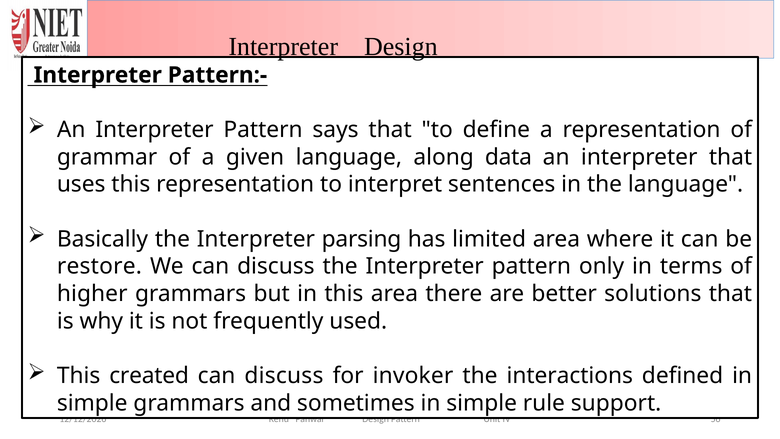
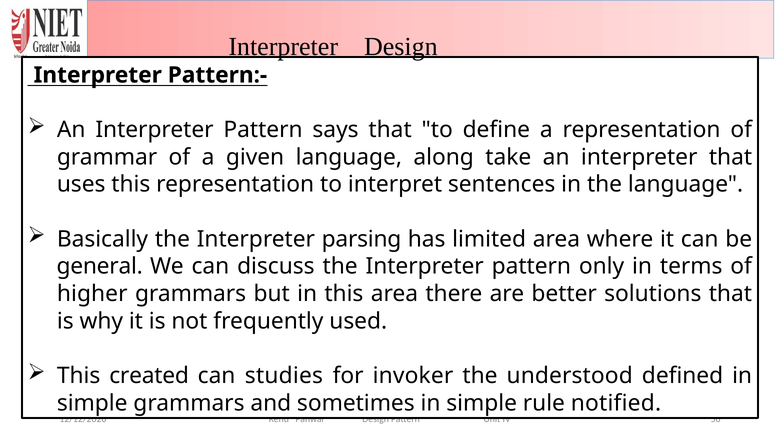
data: data -> take
restore: restore -> general
discuss at (284, 375): discuss -> studies
interactions: interactions -> understood
support: support -> notified
